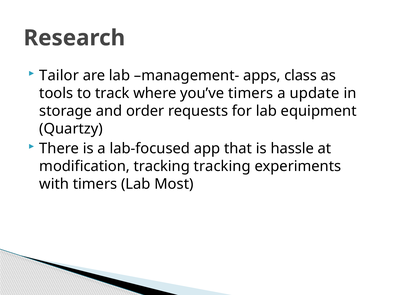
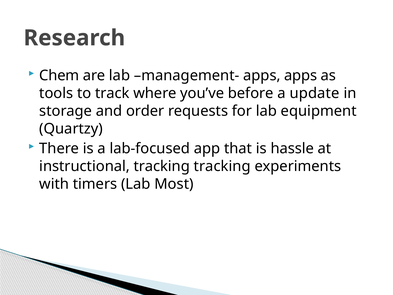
Tailor: Tailor -> Chem
apps class: class -> apps
you’ve timers: timers -> before
modification: modification -> instructional
